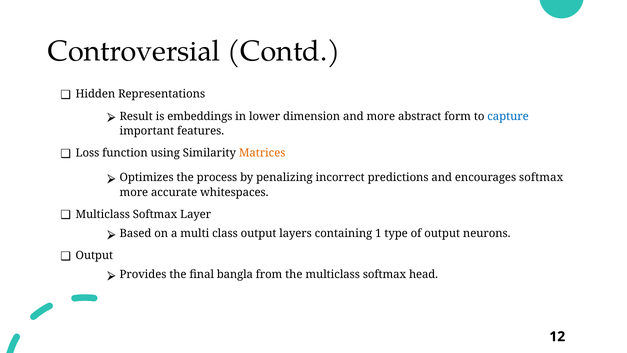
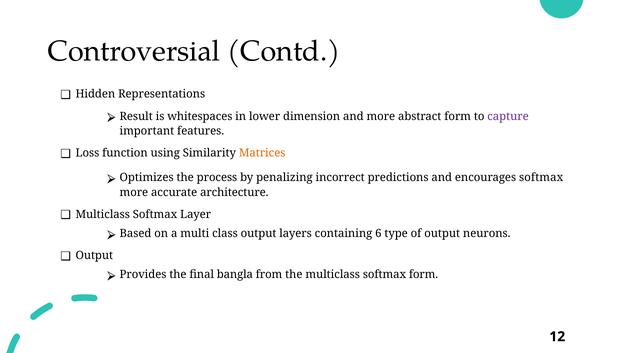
embeddings: embeddings -> whitespaces
capture colour: blue -> purple
whitespaces: whitespaces -> architecture
1: 1 -> 6
softmax head: head -> form
